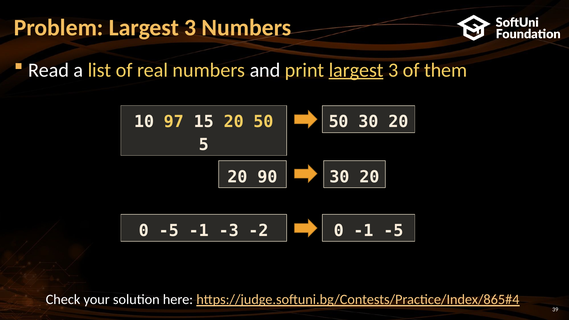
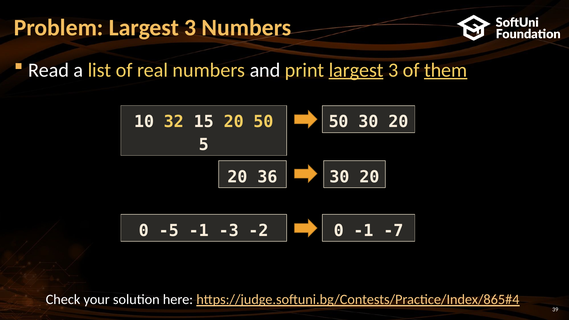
them underline: none -> present
97: 97 -> 32
90: 90 -> 36
-1 -5: -5 -> -7
